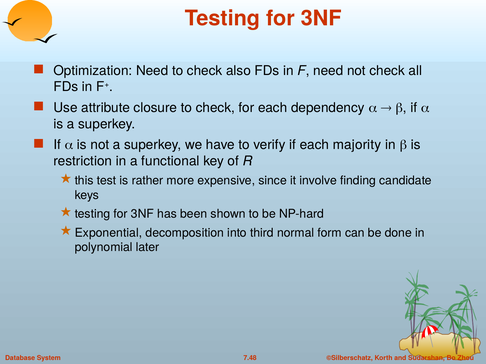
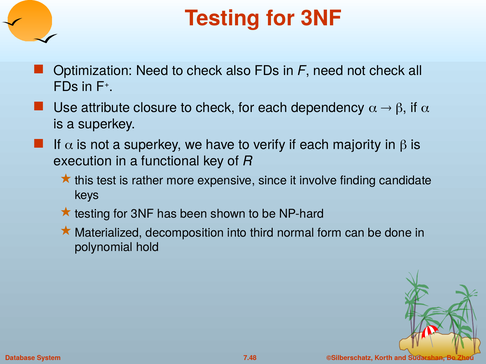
restriction: restriction -> execution
Exponential: Exponential -> Materialized
later: later -> hold
